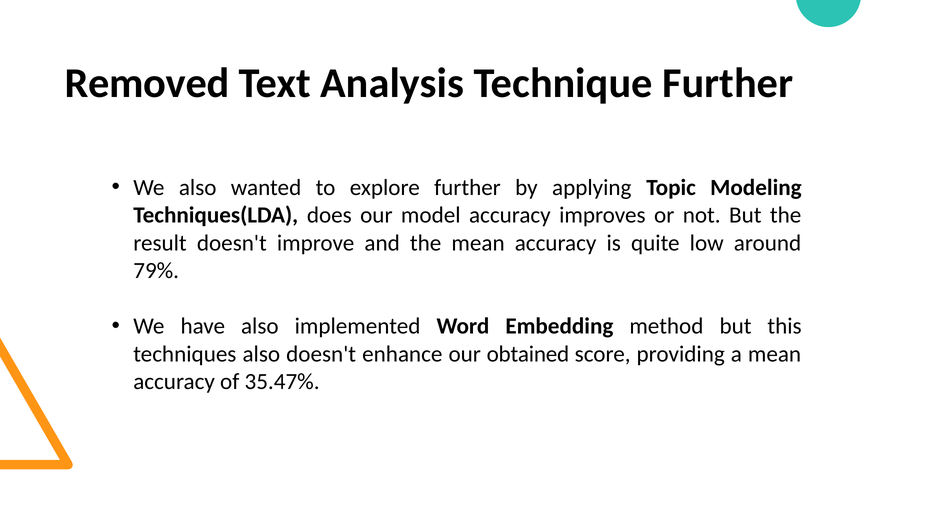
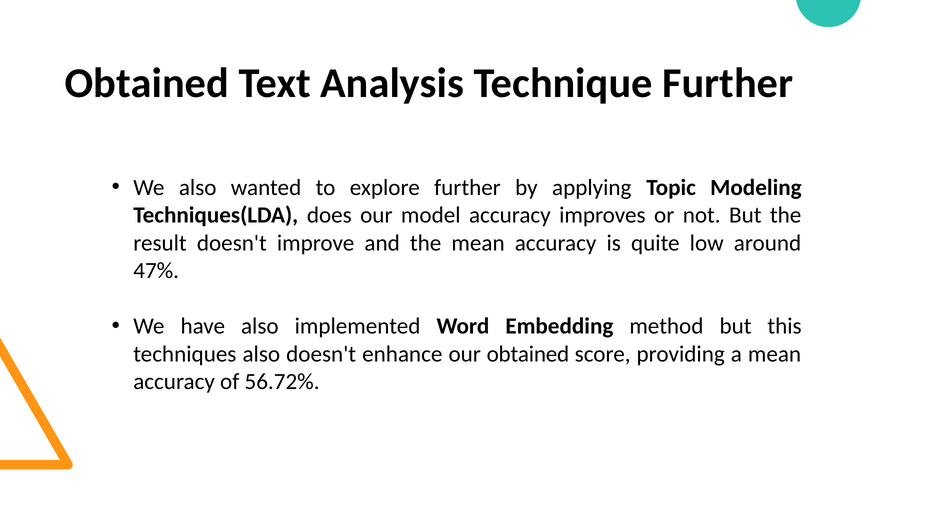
Removed at (147, 83): Removed -> Obtained
79%: 79% -> 47%
35.47%: 35.47% -> 56.72%
